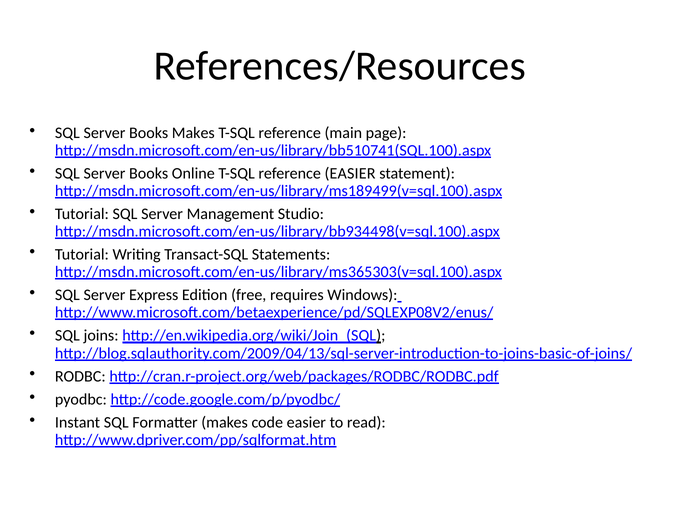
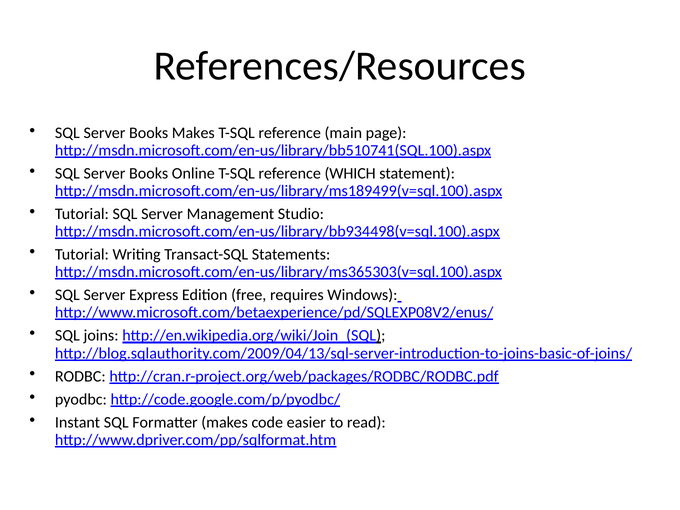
reference EASIER: EASIER -> WHICH
